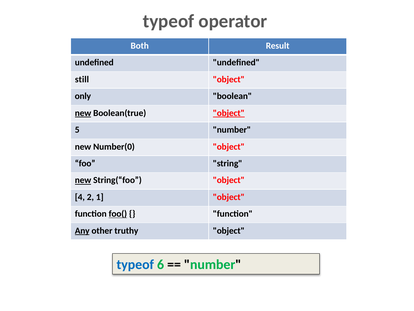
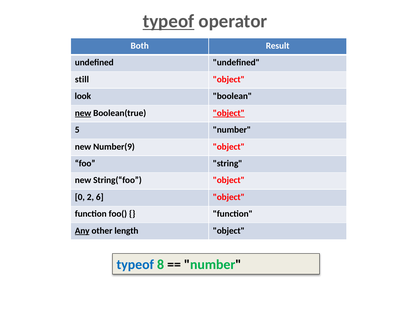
typeof at (168, 21) underline: none -> present
only: only -> look
Number(0: Number(0 -> Number(9
new at (83, 180) underline: present -> none
4: 4 -> 0
1: 1 -> 6
foo( underline: present -> none
truthy: truthy -> length
6: 6 -> 8
